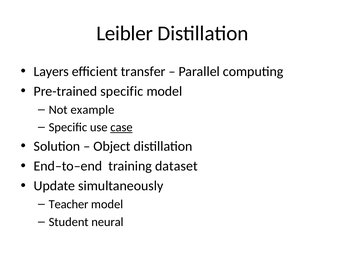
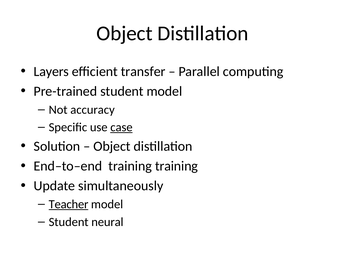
Leibler at (125, 33): Leibler -> Object
Pre-trained specific: specific -> student
example: example -> accuracy
training dataset: dataset -> training
Teacher underline: none -> present
